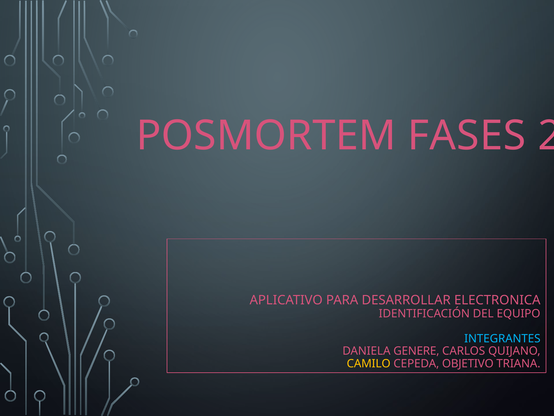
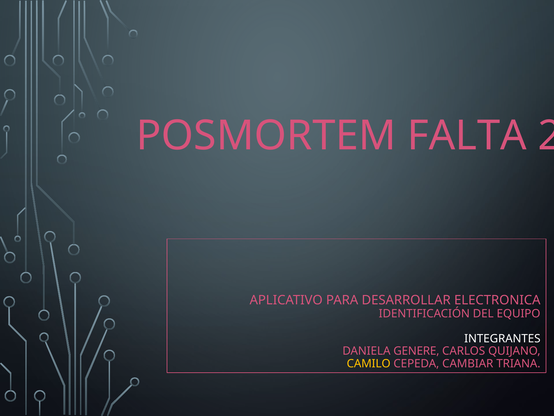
FASES: FASES -> FALTA
INTEGRANTES colour: light blue -> white
OBJETIVO: OBJETIVO -> CAMBIAR
